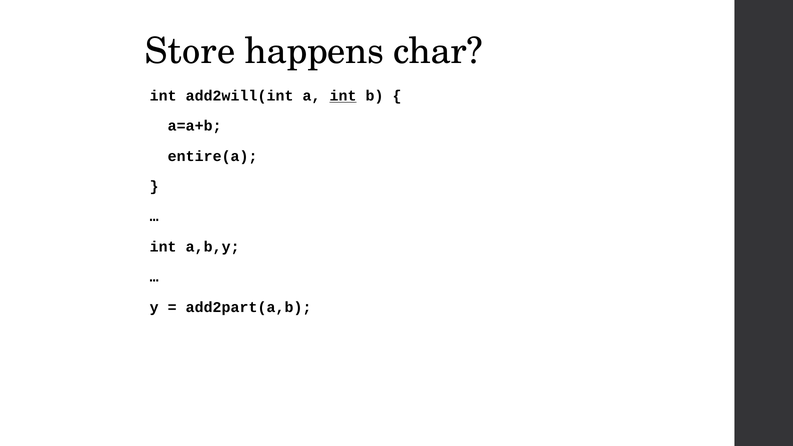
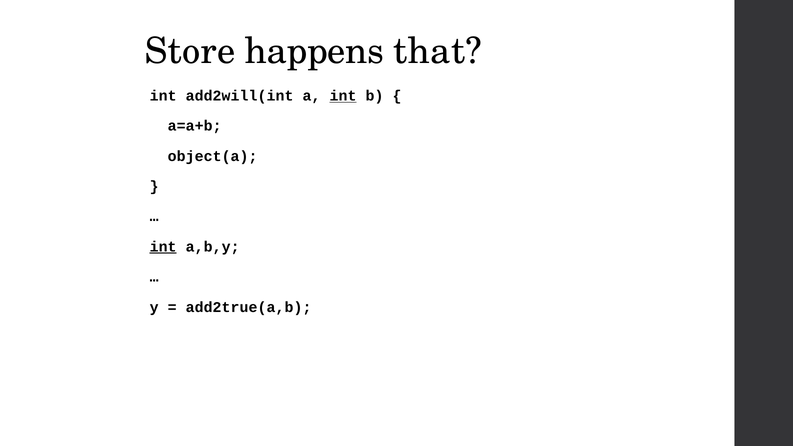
char: char -> that
entire(a: entire(a -> object(a
int at (163, 247) underline: none -> present
add2part(a,b: add2part(a,b -> add2true(a,b
